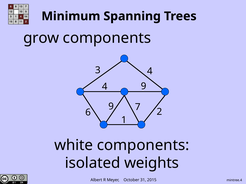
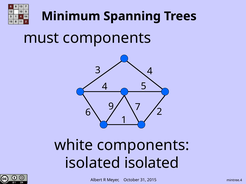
grow: grow -> must
4 9: 9 -> 5
isolated weights: weights -> isolated
